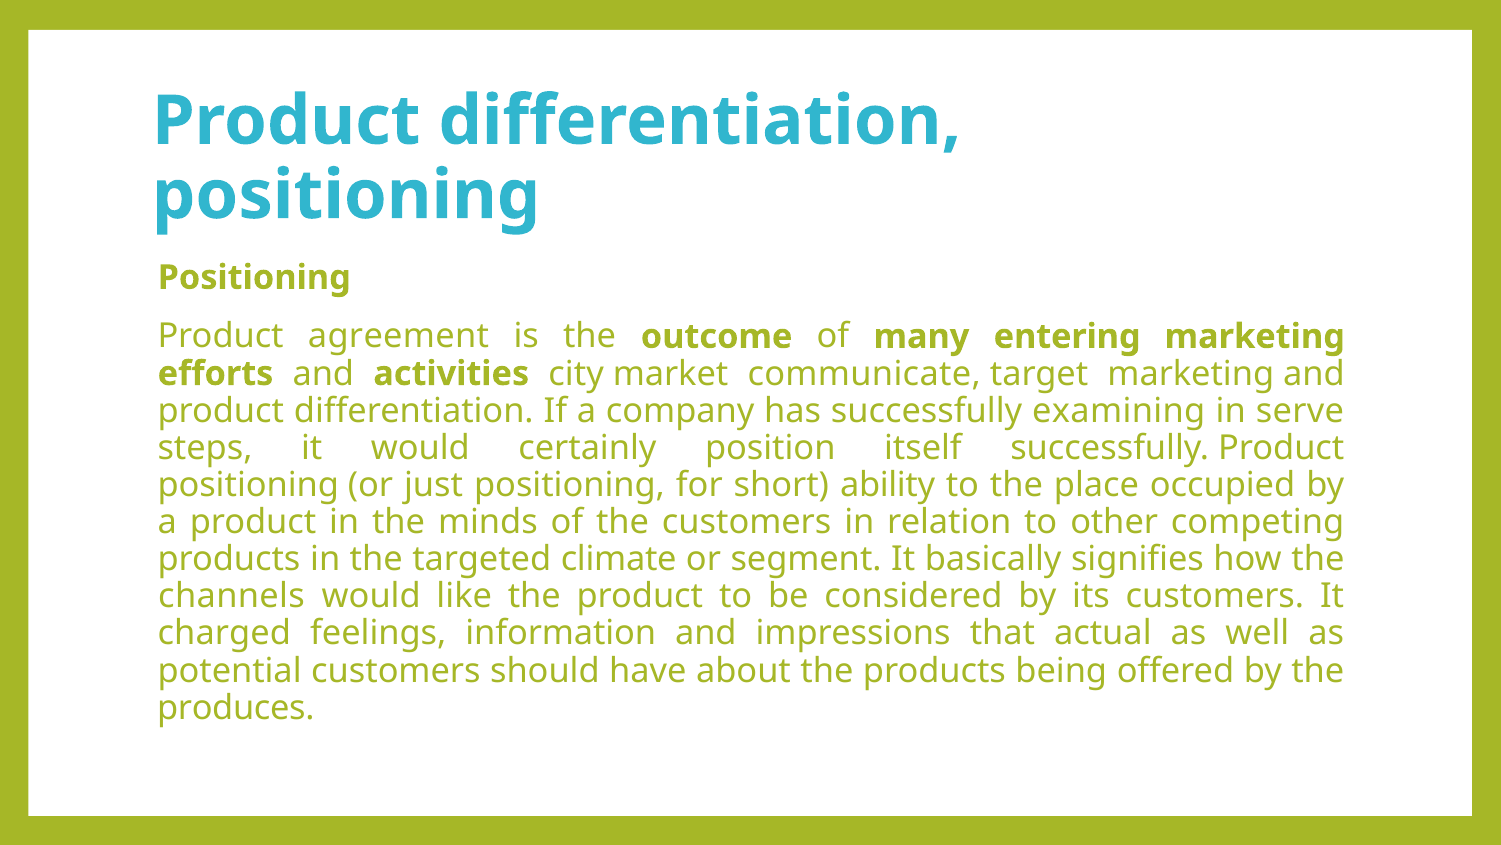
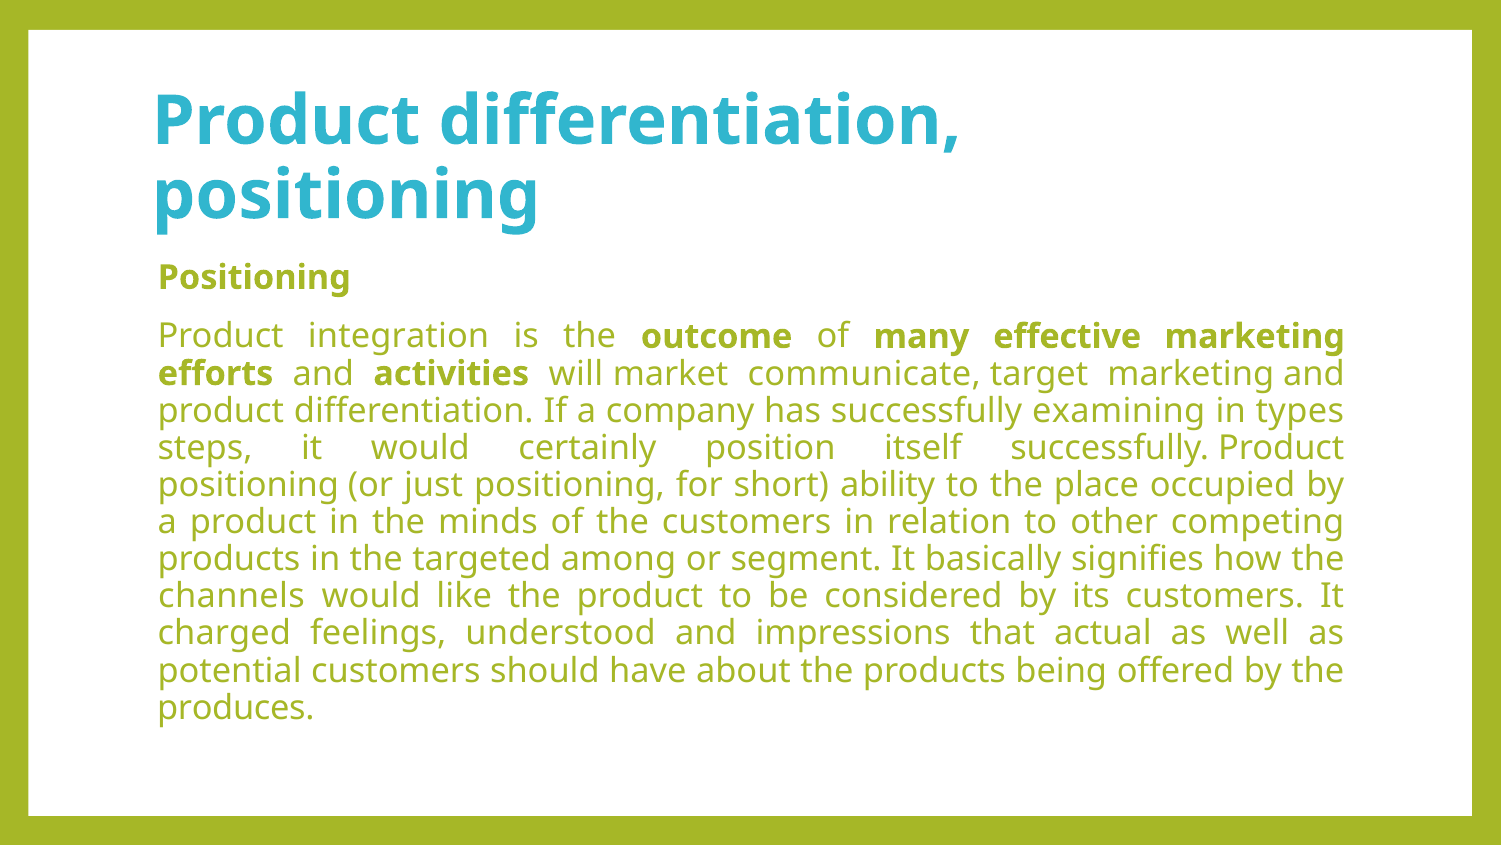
agreement: agreement -> integration
entering: entering -> effective
city: city -> will
serve: serve -> types
climate: climate -> among
information: information -> understood
